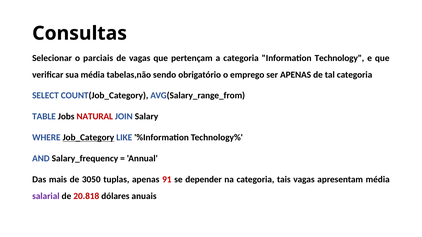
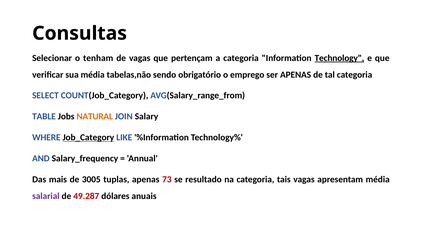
parciais: parciais -> tenham
Technology underline: none -> present
NATURAL colour: red -> orange
3050: 3050 -> 3005
91: 91 -> 73
depender: depender -> resultado
20.818: 20.818 -> 49.287
